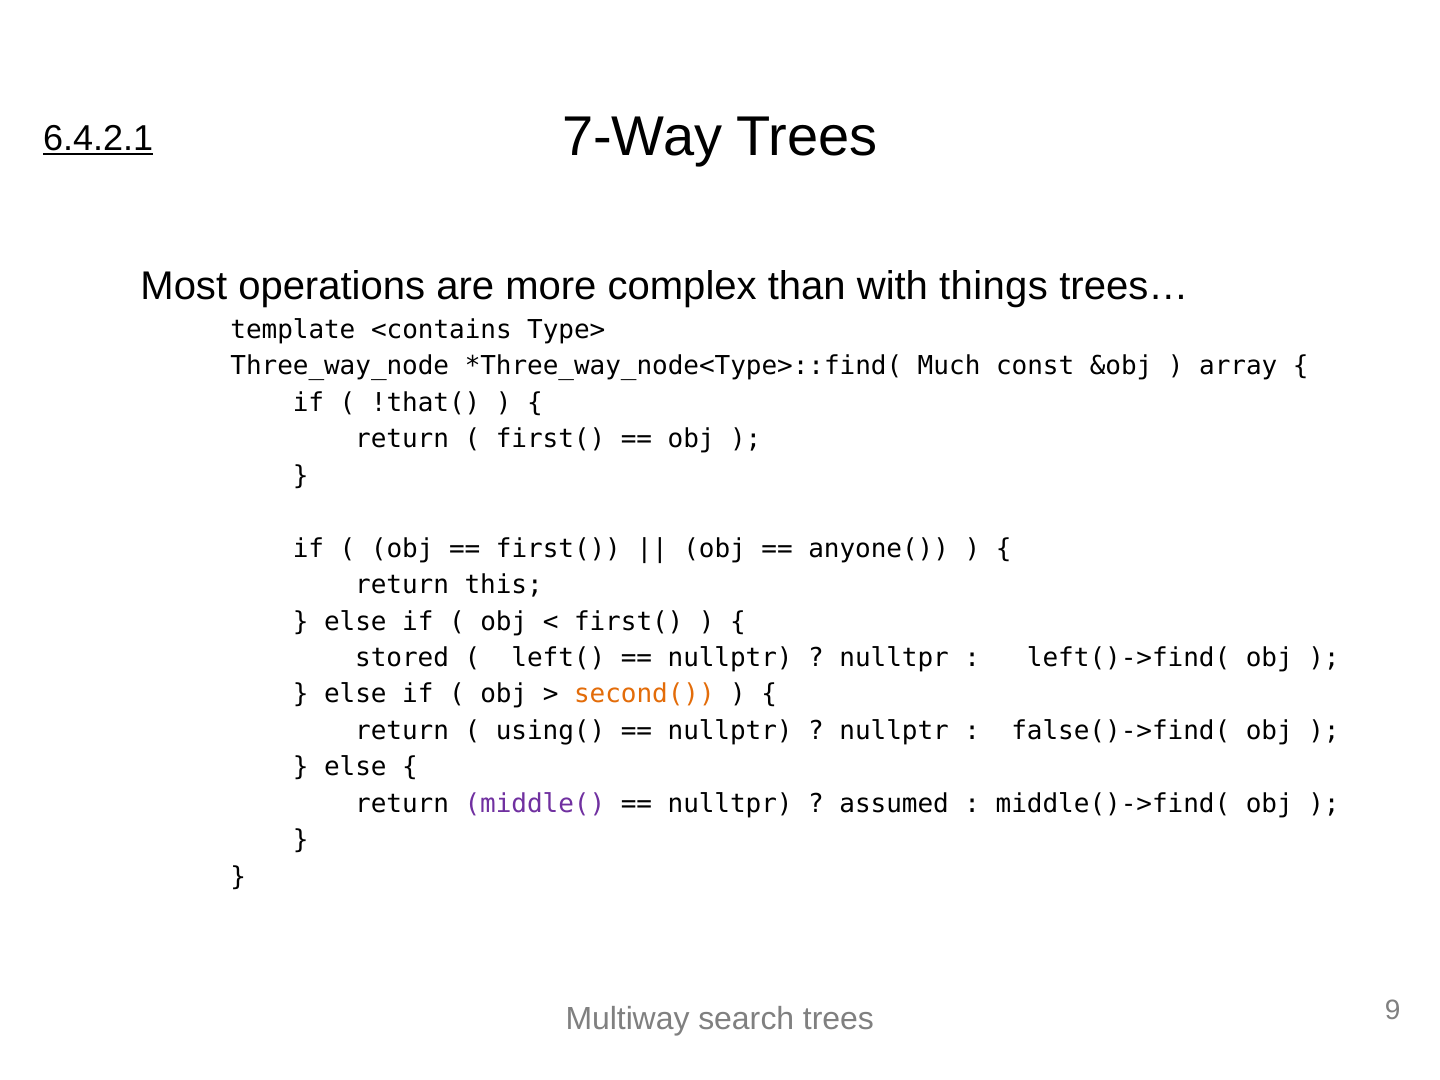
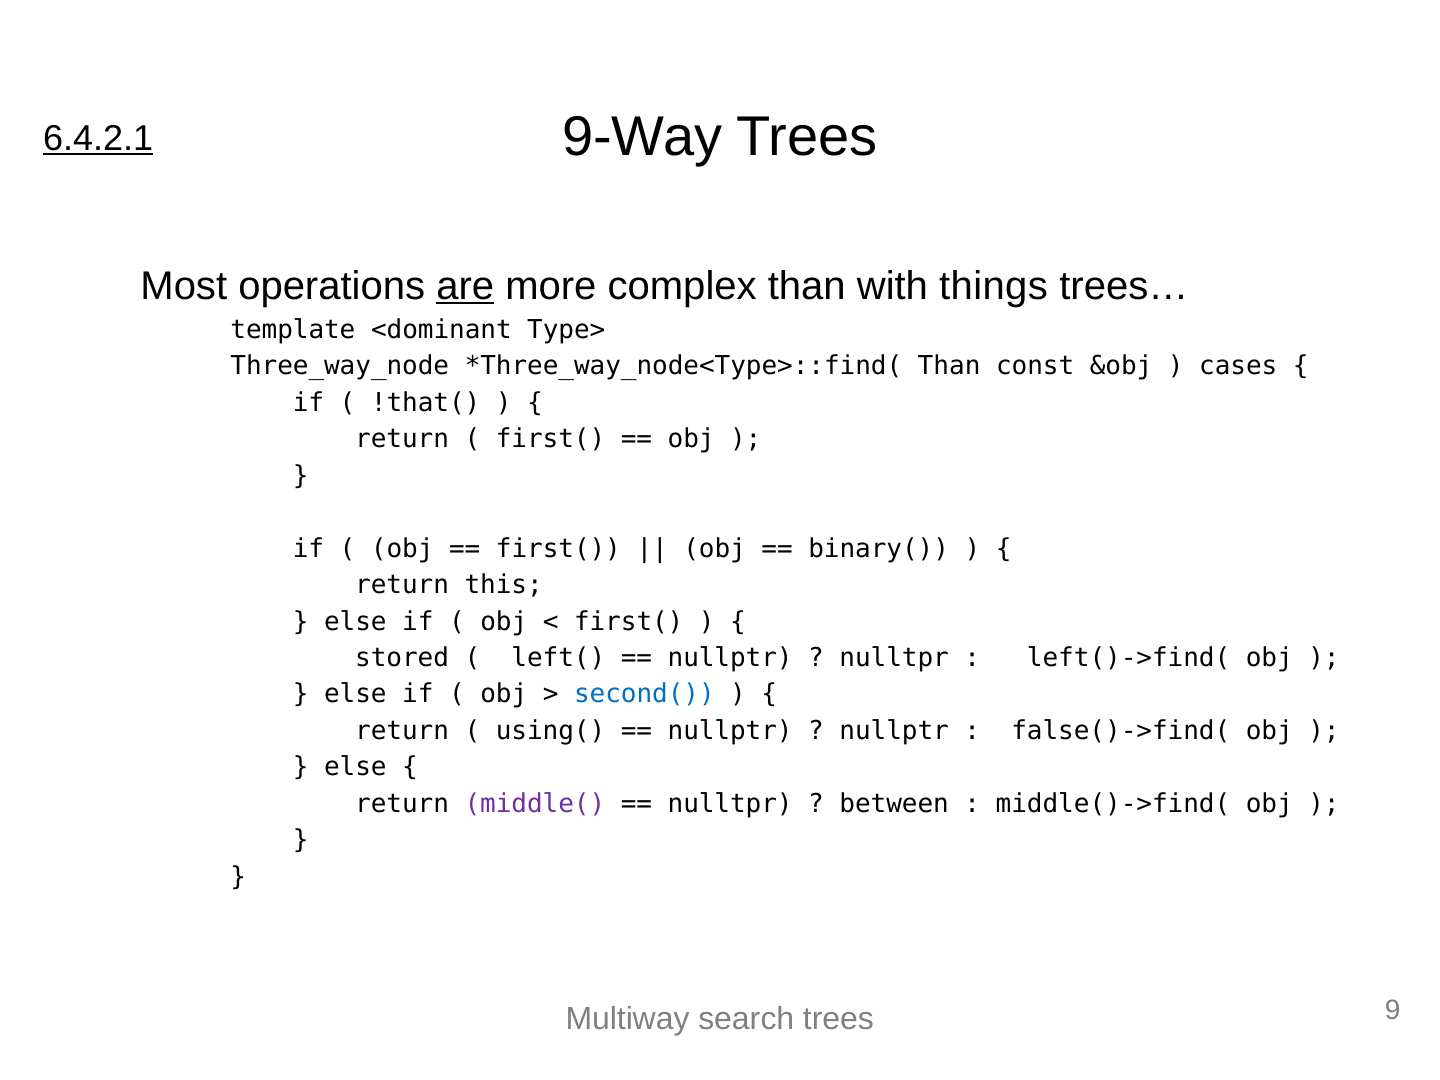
7-Way: 7-Way -> 9-Way
are underline: none -> present
<contains: <contains -> <dominant
Much at (949, 366): Much -> Than
array: array -> cases
anyone(: anyone( -> binary(
second( colour: orange -> blue
assumed: assumed -> between
